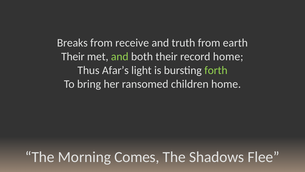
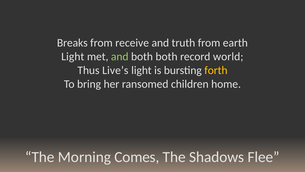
Their at (73, 56): Their -> Light
both their: their -> both
record home: home -> world
Afar’s: Afar’s -> Live’s
forth colour: light green -> yellow
